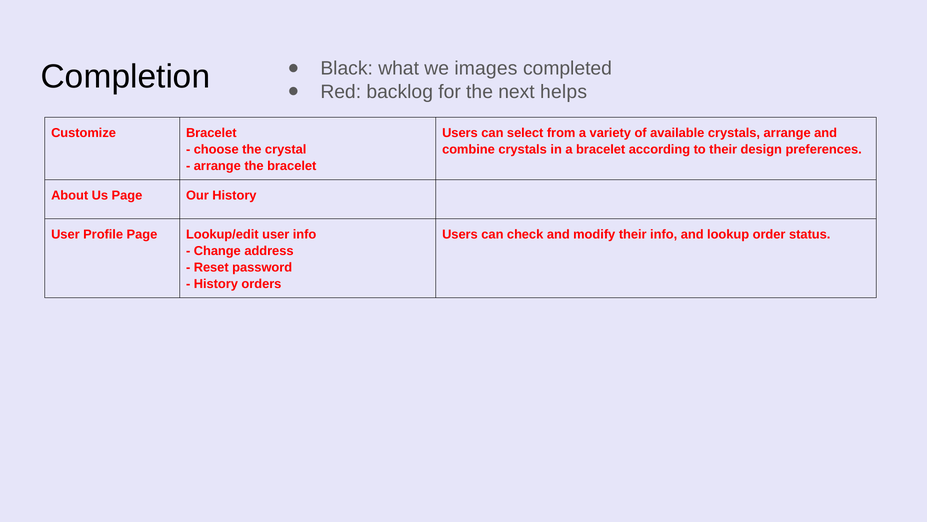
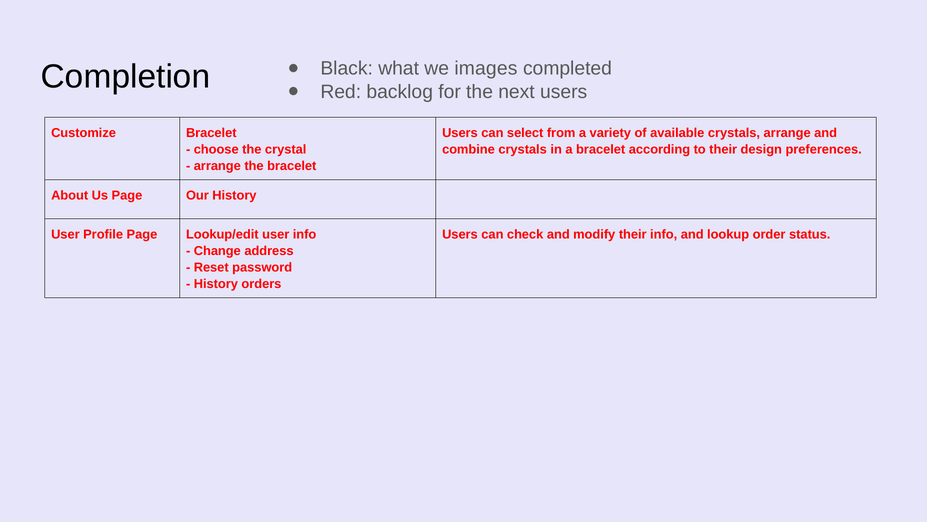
next helps: helps -> users
